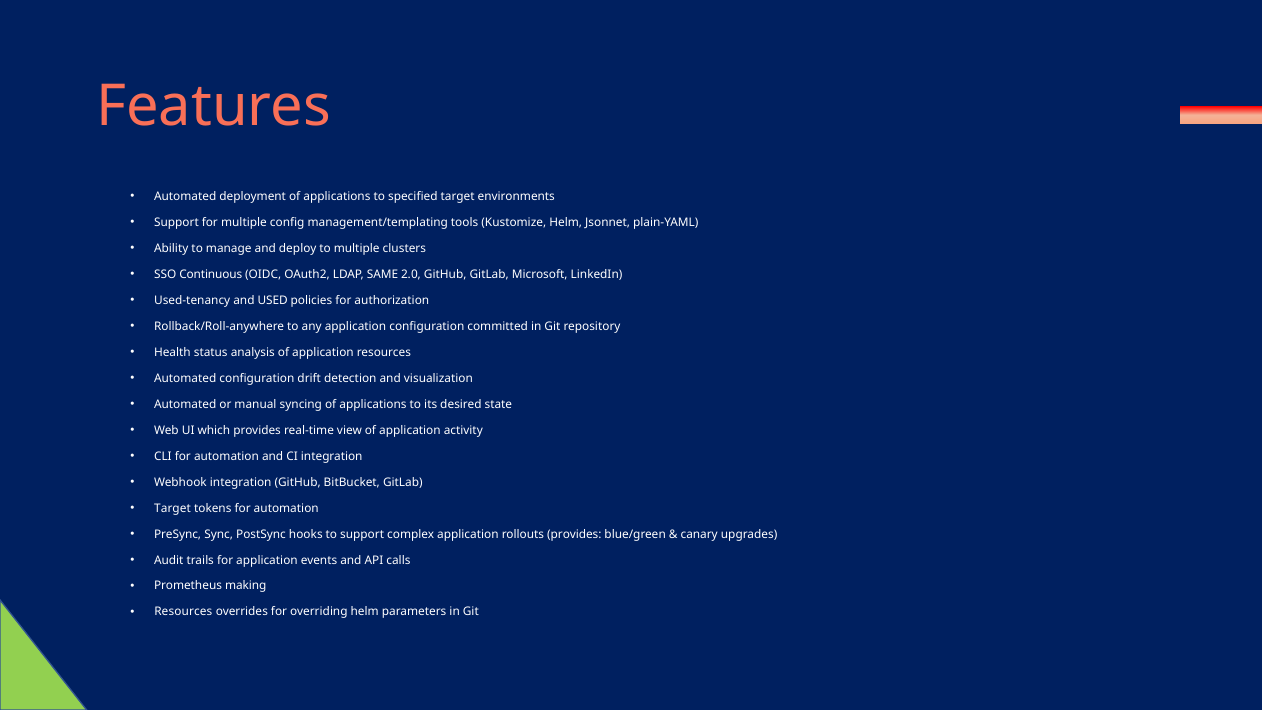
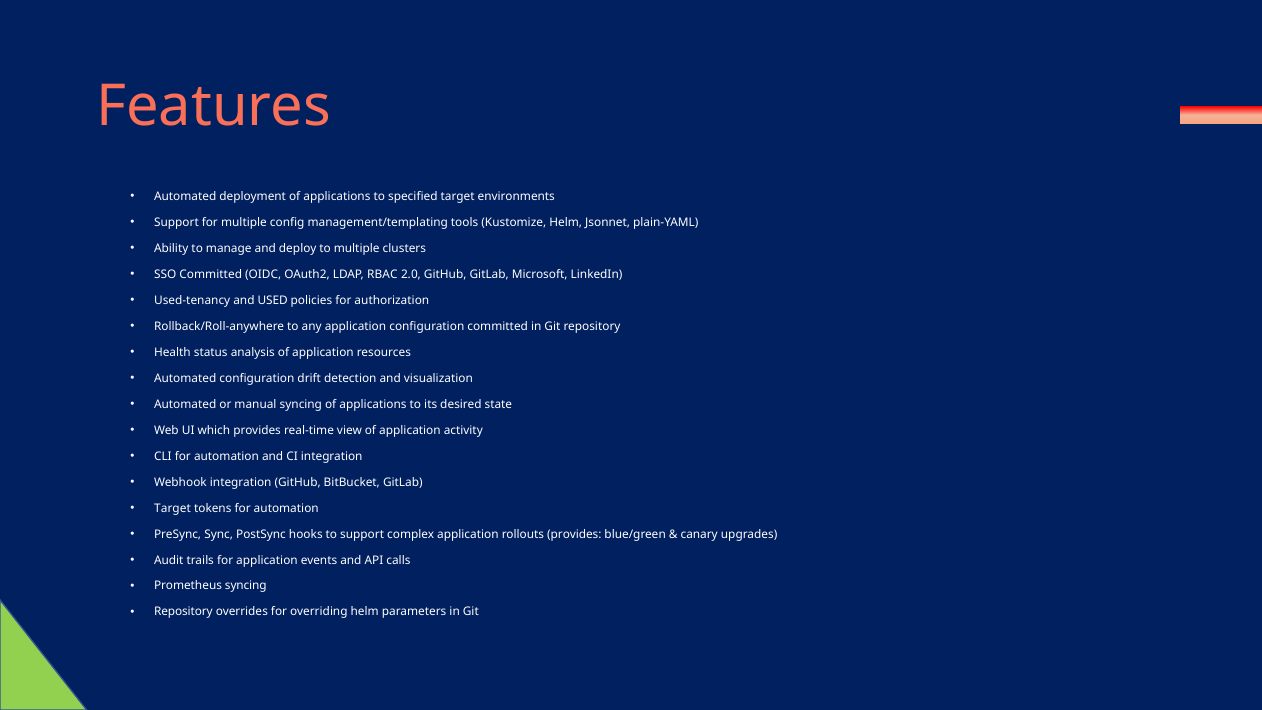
SSO Continuous: Continuous -> Committed
SAME: SAME -> RBAC
Prometheus making: making -> syncing
Resources at (183, 612): Resources -> Repository
